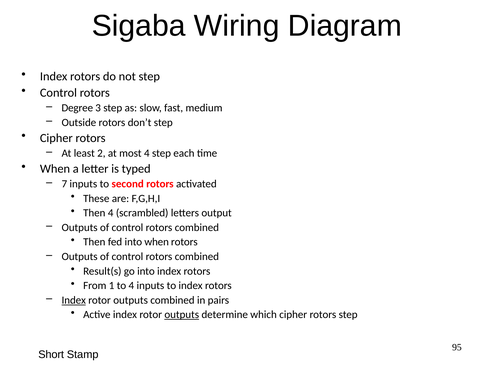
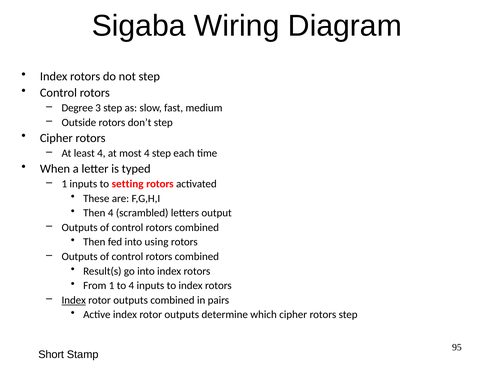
least 2: 2 -> 4
7 at (64, 184): 7 -> 1
second: second -> setting
into when: when -> using
outputs at (182, 315) underline: present -> none
